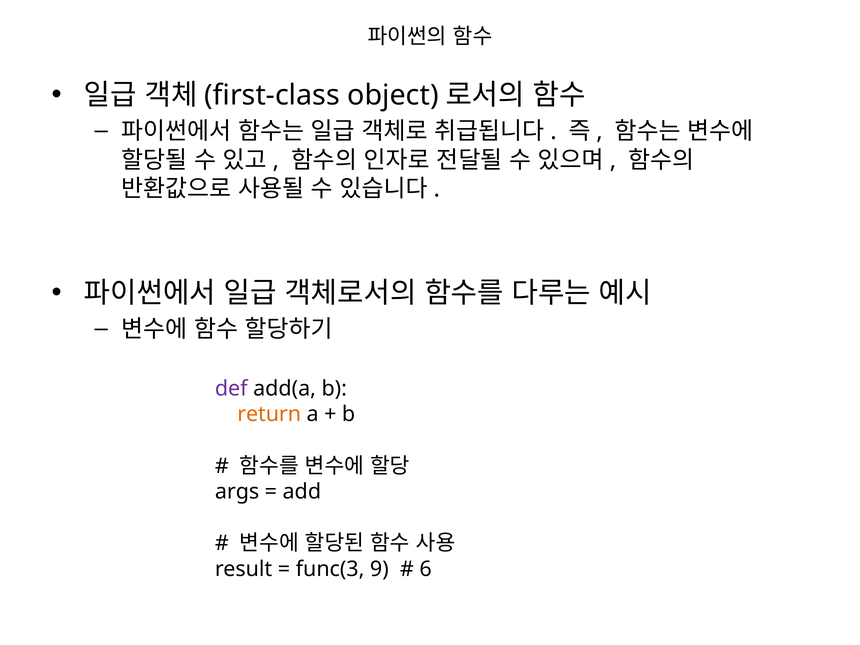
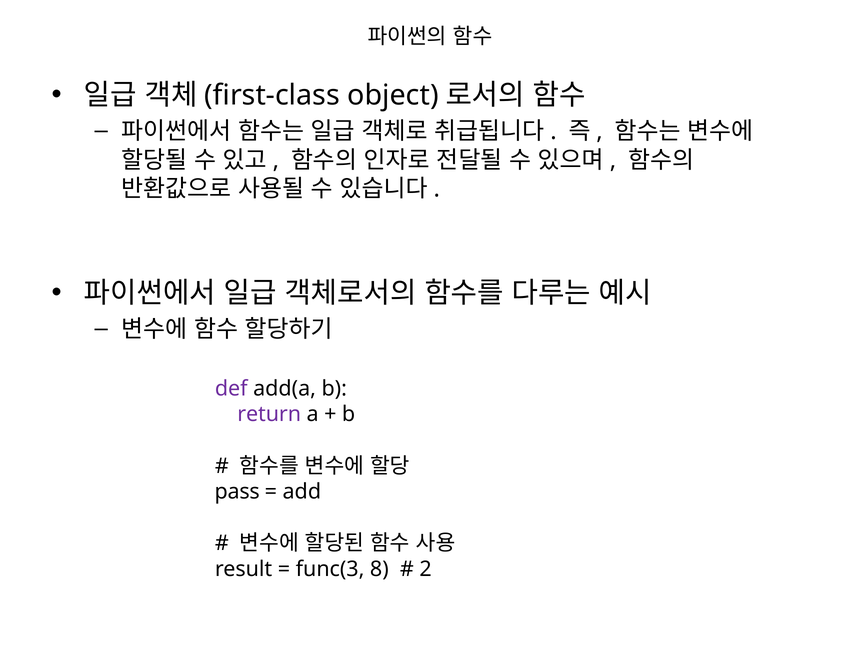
return colour: orange -> purple
args: args -> pass
9: 9 -> 8
6: 6 -> 2
